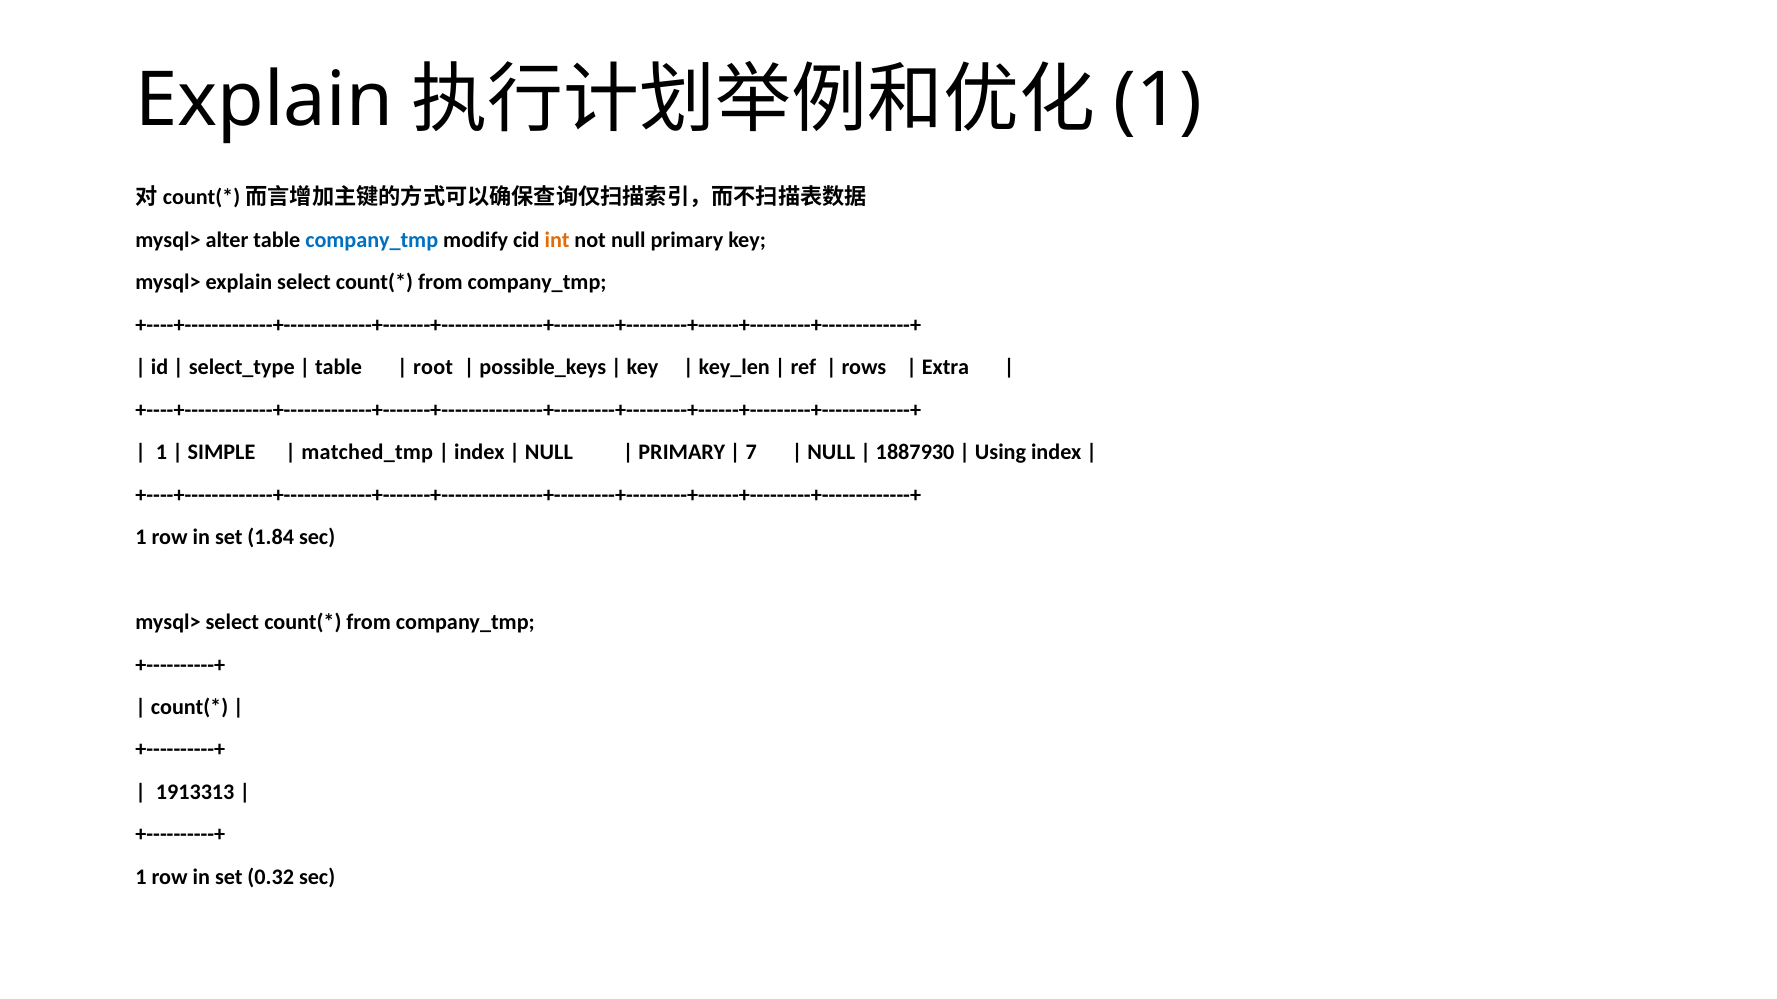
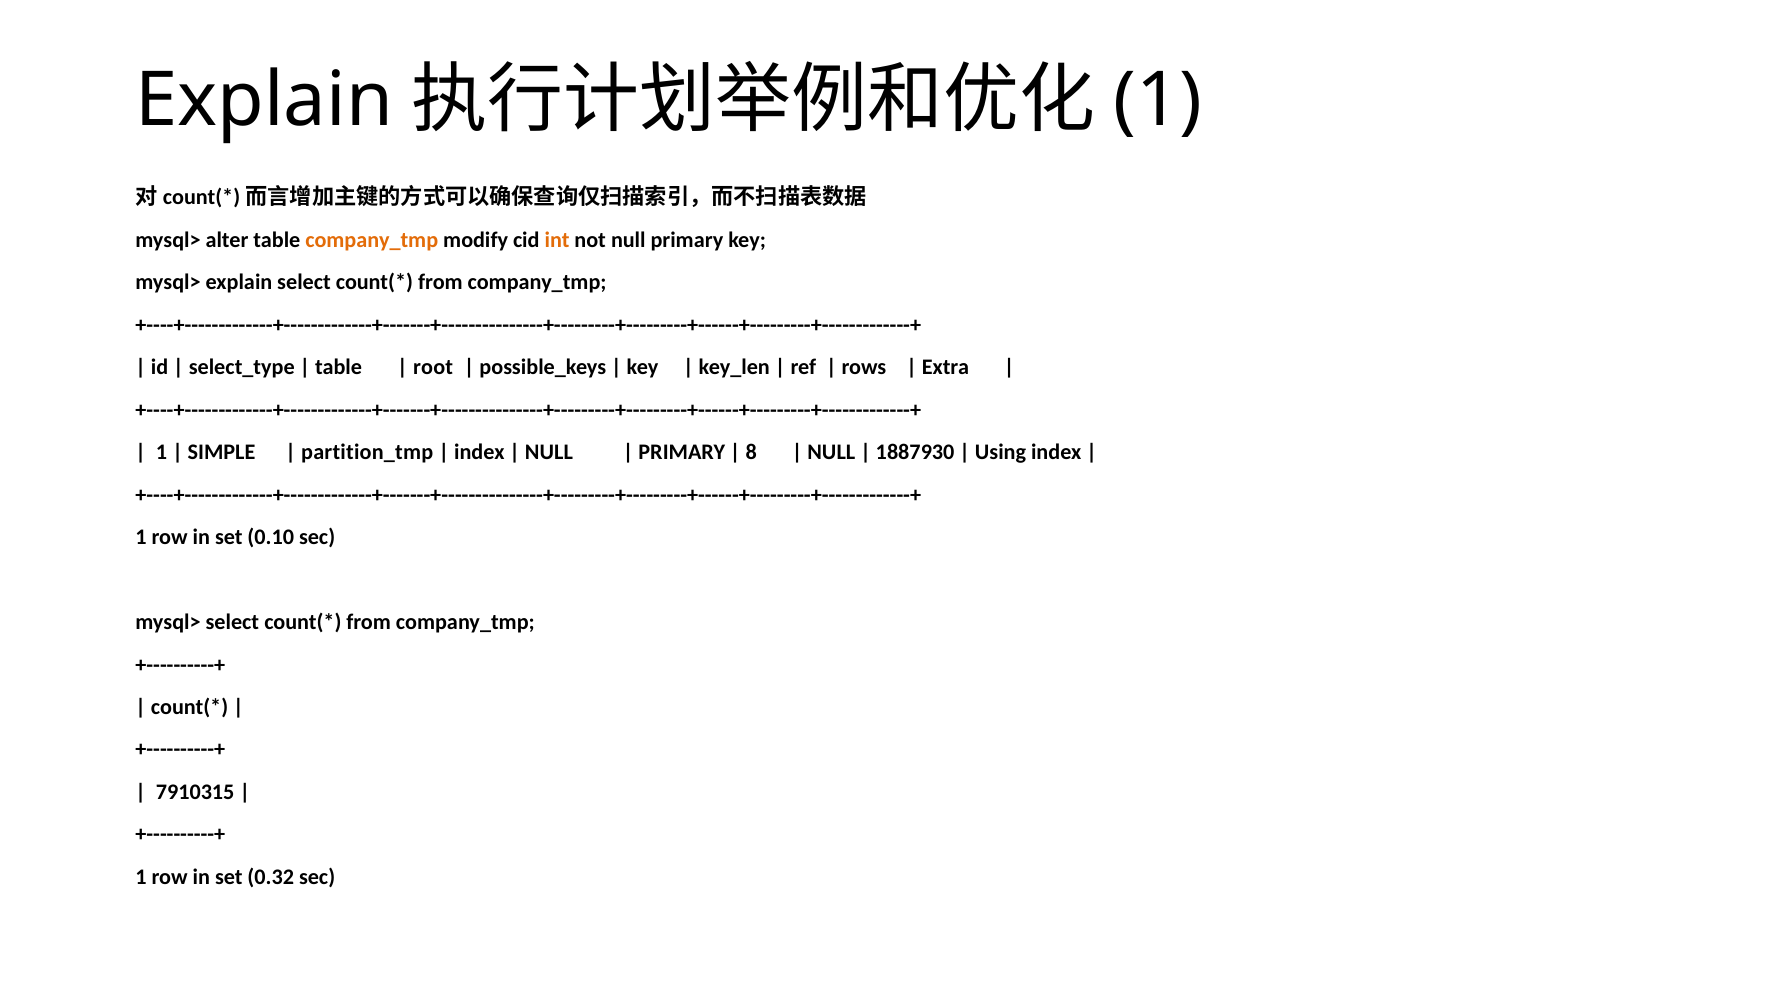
company_tmp at (372, 240) colour: blue -> orange
matched_tmp: matched_tmp -> partition_tmp
7: 7 -> 8
1.84: 1.84 -> 0.10
1913313: 1913313 -> 7910315
